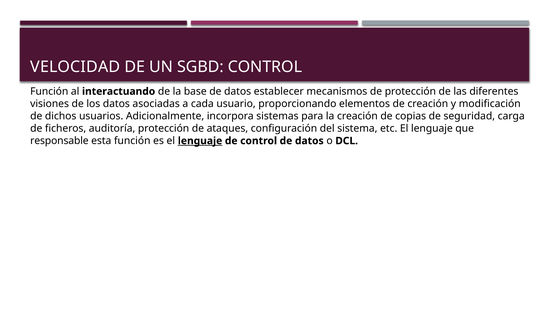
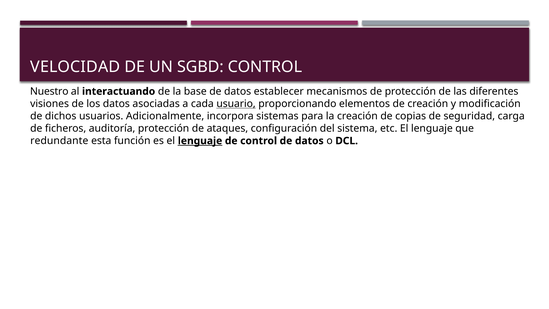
Función at (49, 91): Función -> Nuestro
usuario underline: none -> present
responsable: responsable -> redundante
